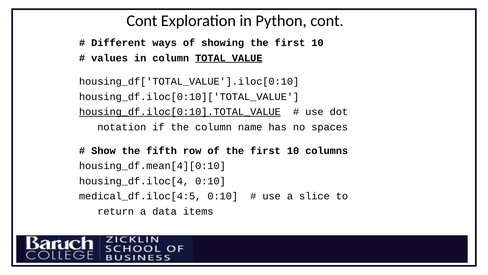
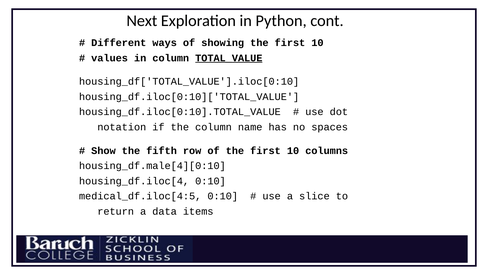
Cont at (142, 21): Cont -> Next
housing_df.iloc[0:10].TOTAL_VALUE underline: present -> none
housing_df.mean[4][0:10: housing_df.mean[4][0:10 -> housing_df.male[4][0:10
